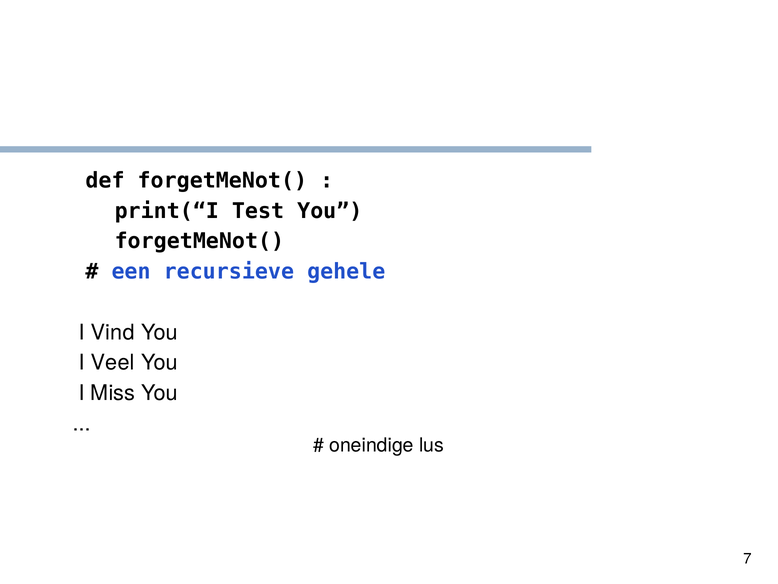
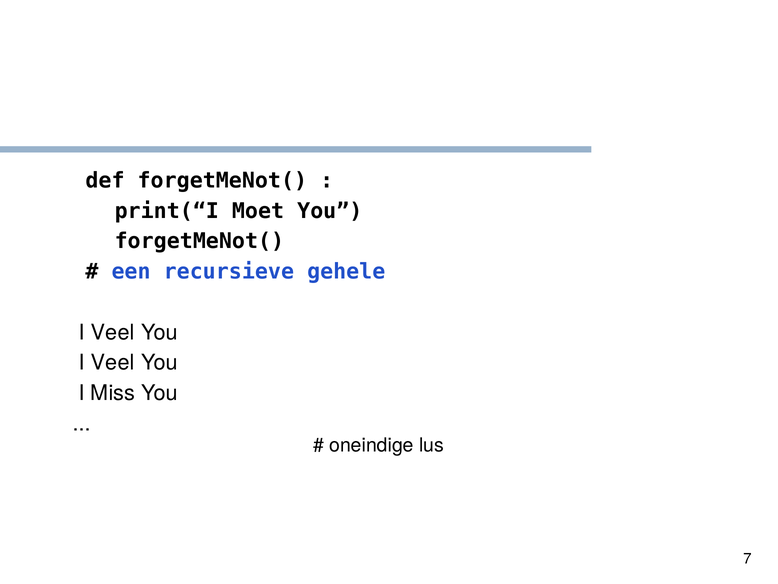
Test: Test -> Moet
Vind at (113, 332): Vind -> Veel
